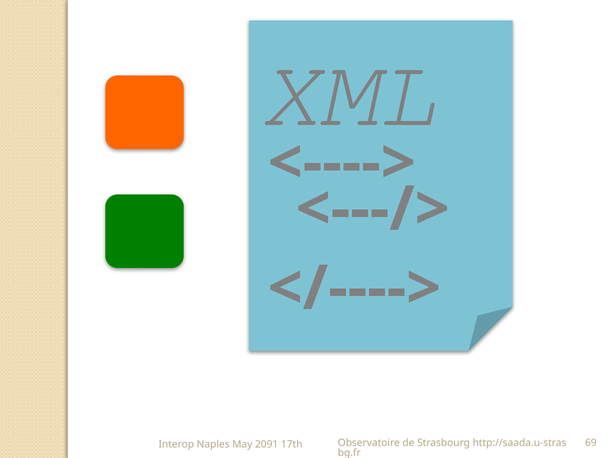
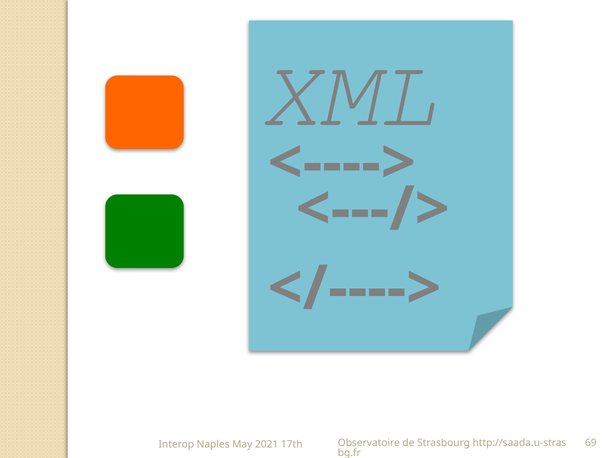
2091: 2091 -> 2021
